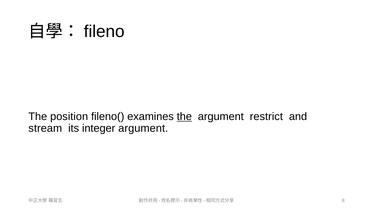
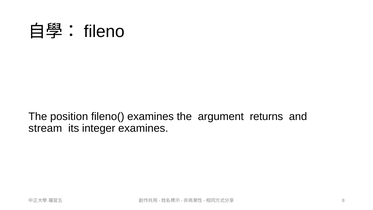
the at (184, 116) underline: present -> none
restrict: restrict -> returns
integer argument: argument -> examines
